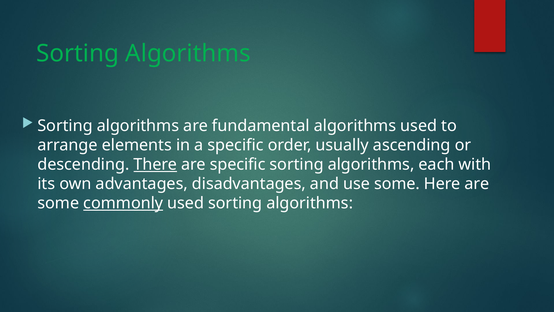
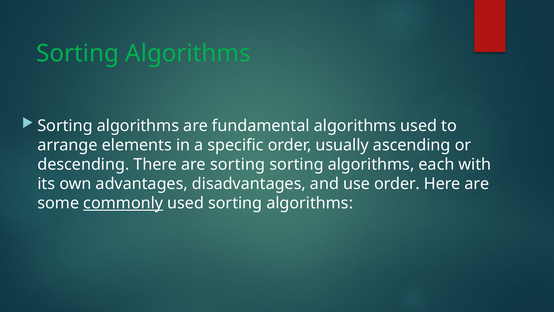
There underline: present -> none
are specific: specific -> sorting
use some: some -> order
